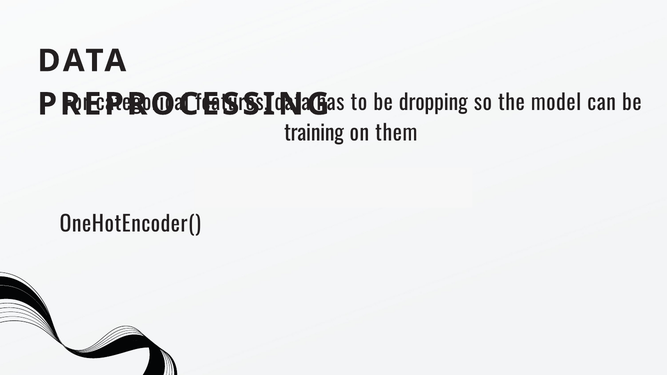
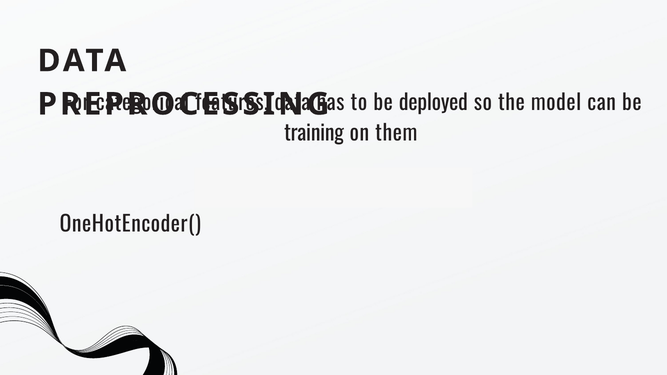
dropping: dropping -> deployed
